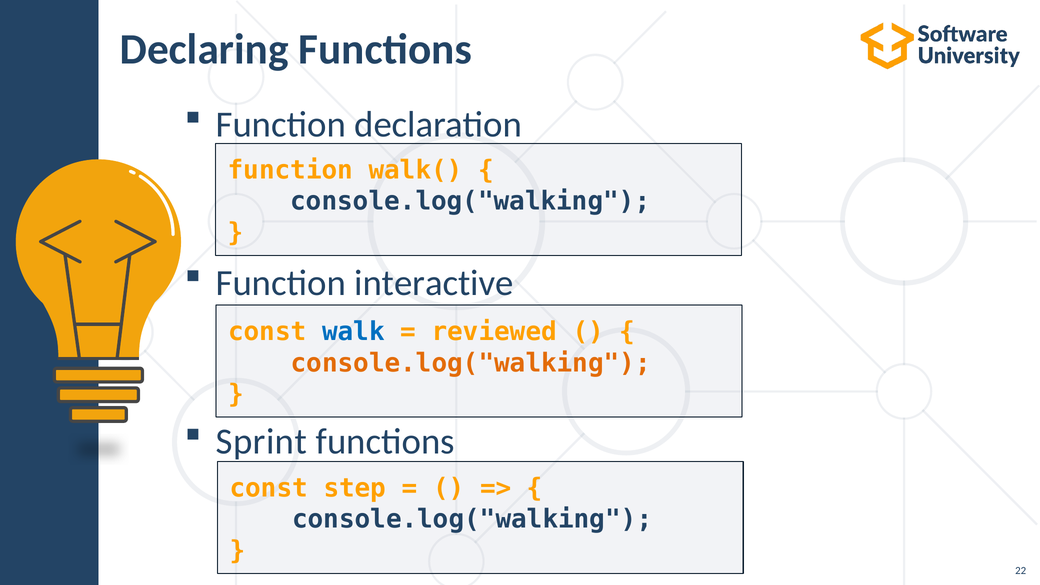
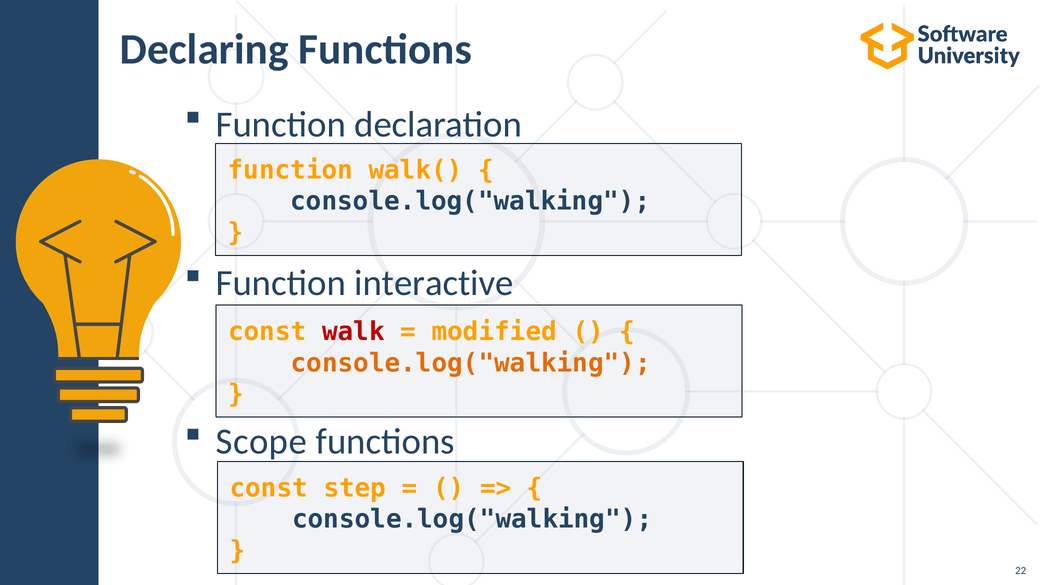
walk colour: blue -> red
reviewed: reviewed -> modified
Sprint: Sprint -> Scope
